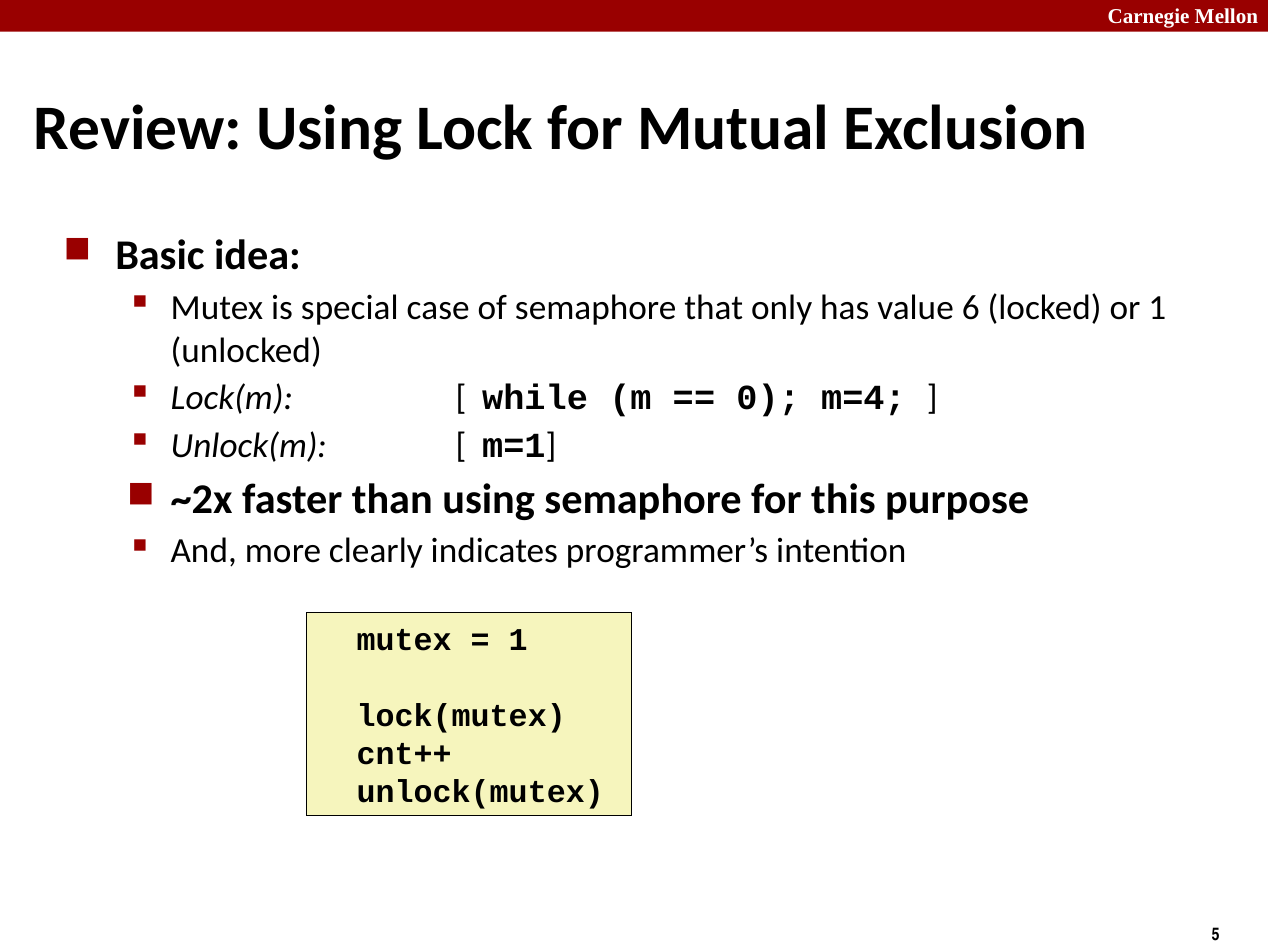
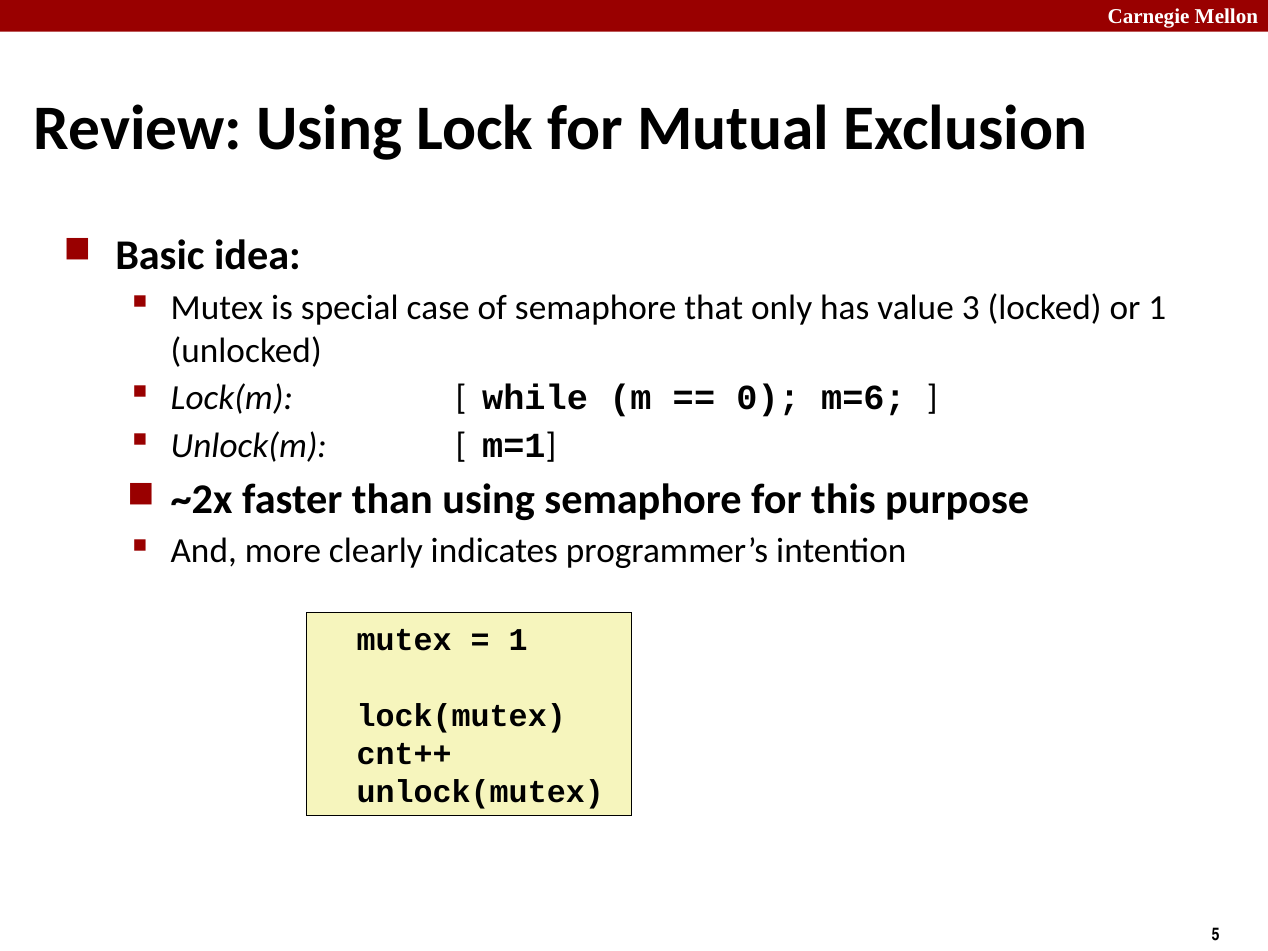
6: 6 -> 3
m=4: m=4 -> m=6
